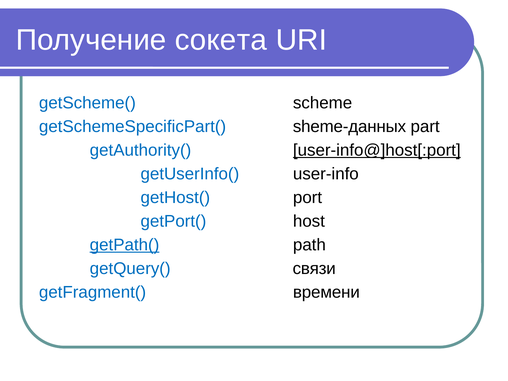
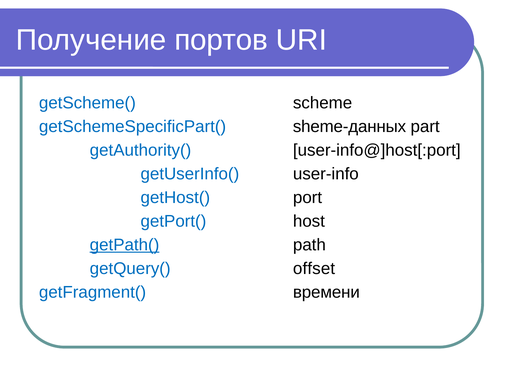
сокета: сокета -> портов
user-info@]host[:port underline: present -> none
связи: связи -> offset
